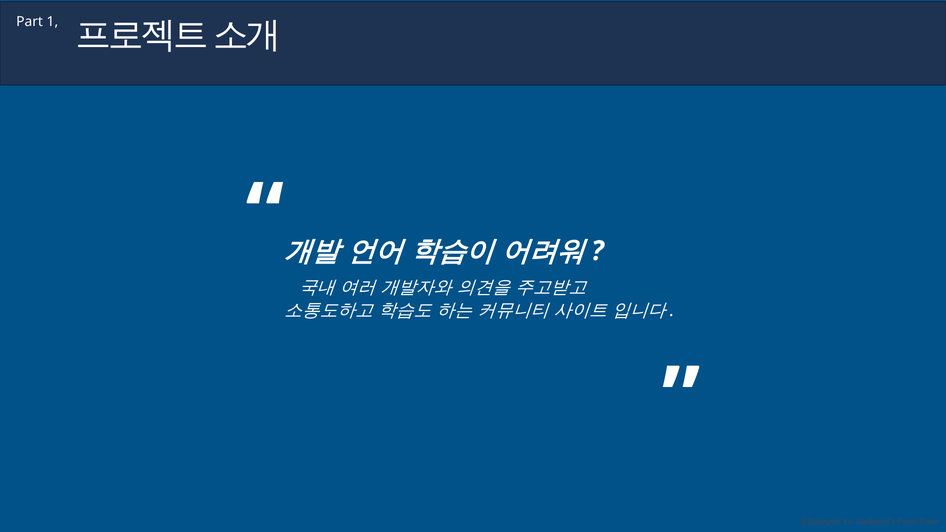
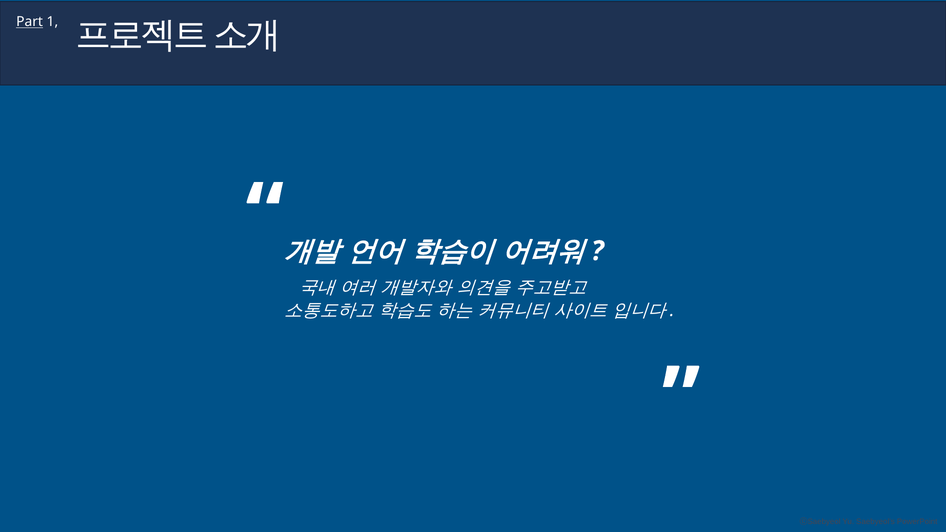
Part underline: none -> present
